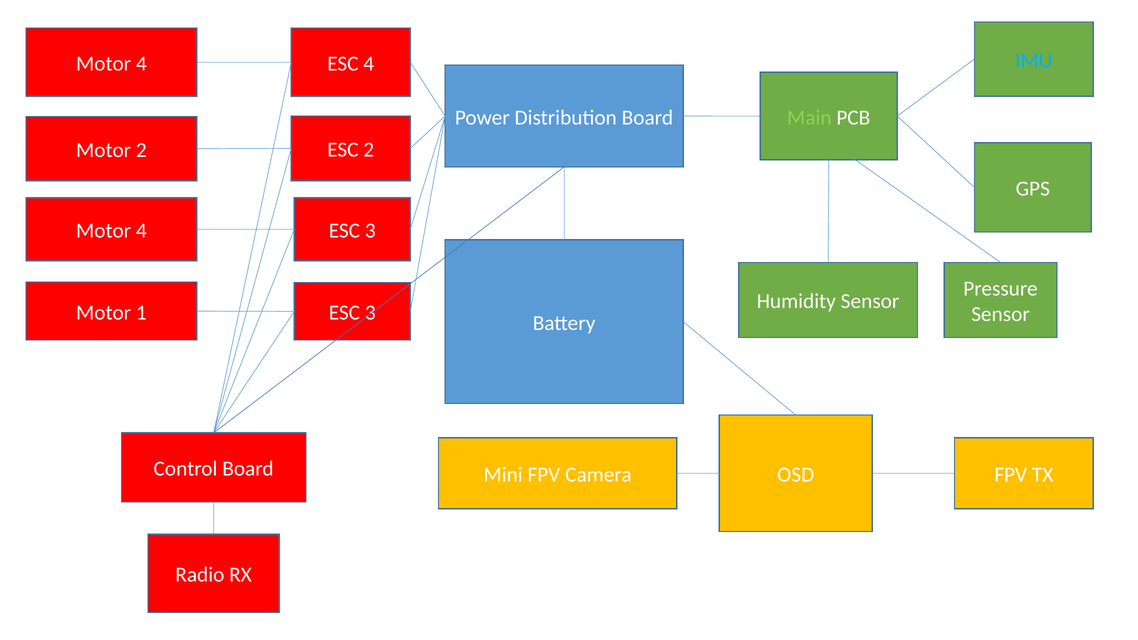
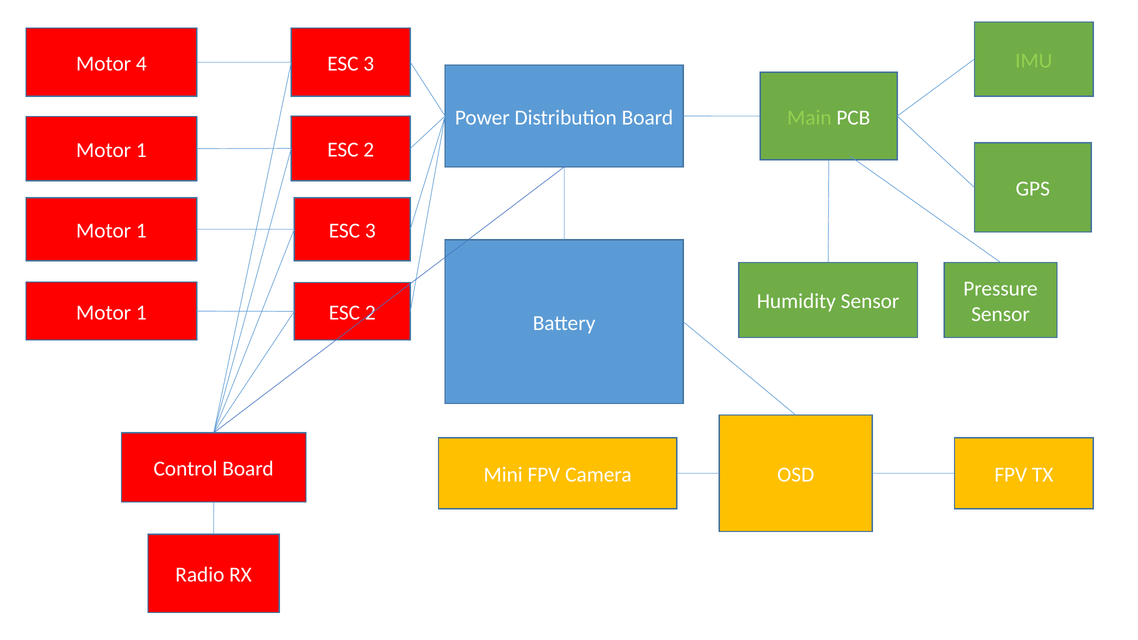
IMU colour: light blue -> light green
4 at (369, 64): 4 -> 3
2 at (141, 150): 2 -> 1
4 at (141, 231): 4 -> 1
3 at (370, 313): 3 -> 2
